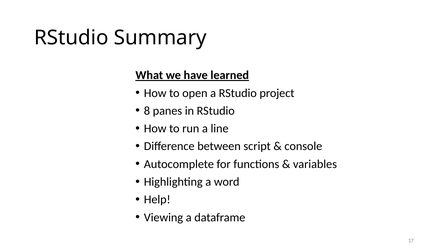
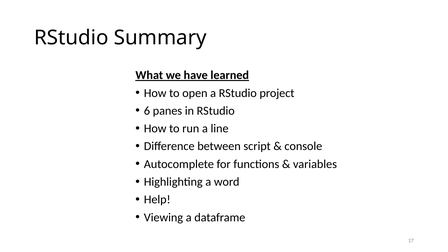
8: 8 -> 6
